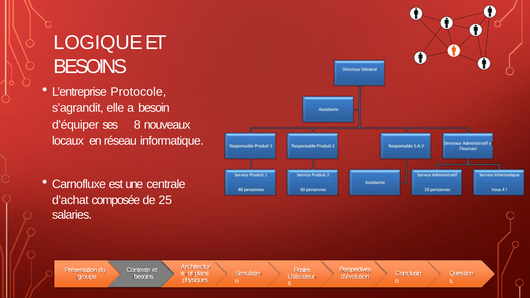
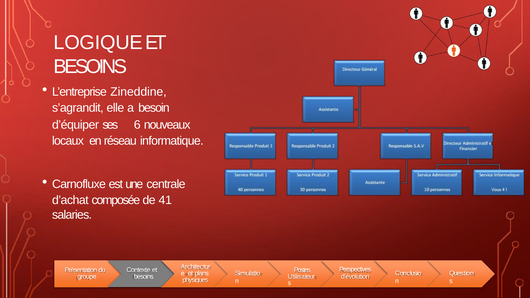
Protocole: Protocole -> Zineddine
8: 8 -> 6
25: 25 -> 41
